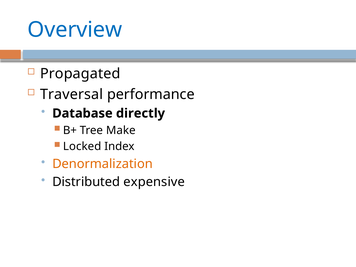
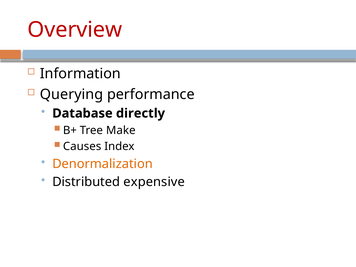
Overview colour: blue -> red
Propagated: Propagated -> Information
Traversal: Traversal -> Querying
Locked: Locked -> Causes
